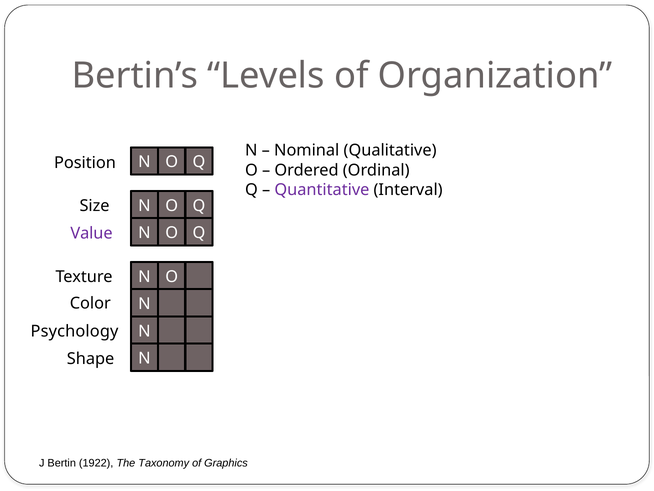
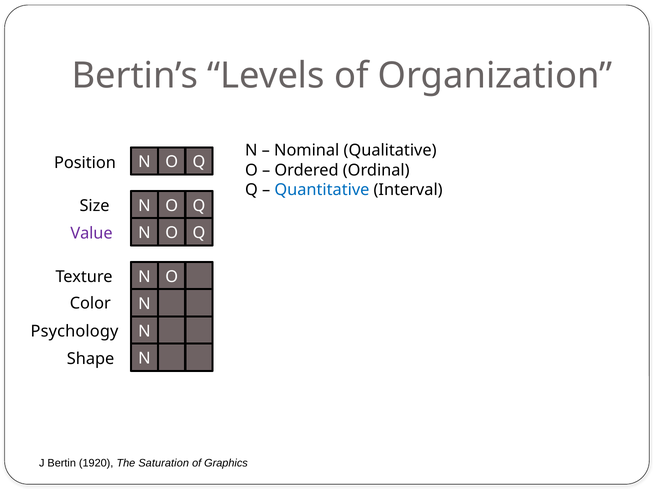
Quantitative colour: purple -> blue
1922: 1922 -> 1920
Taxonomy: Taxonomy -> Saturation
